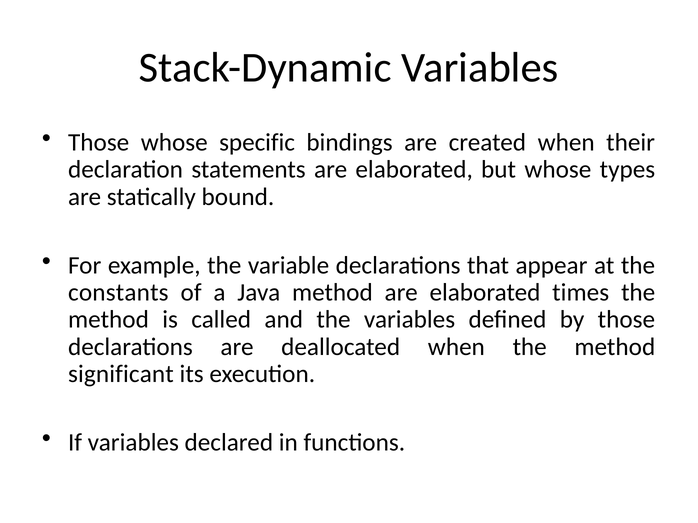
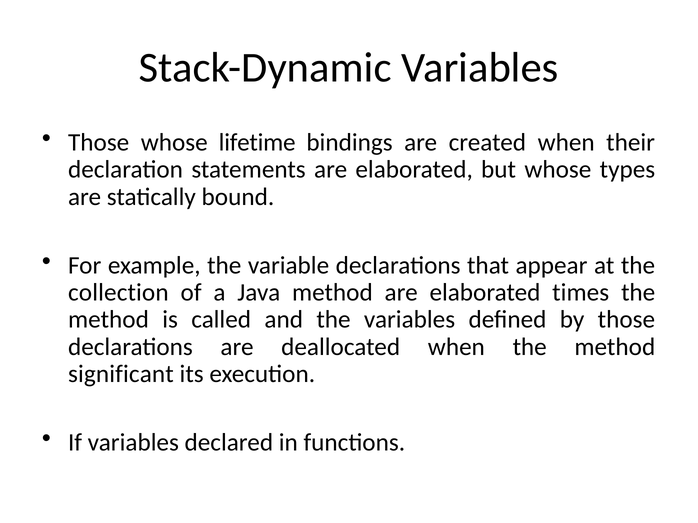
specific: specific -> lifetime
constants: constants -> collection
